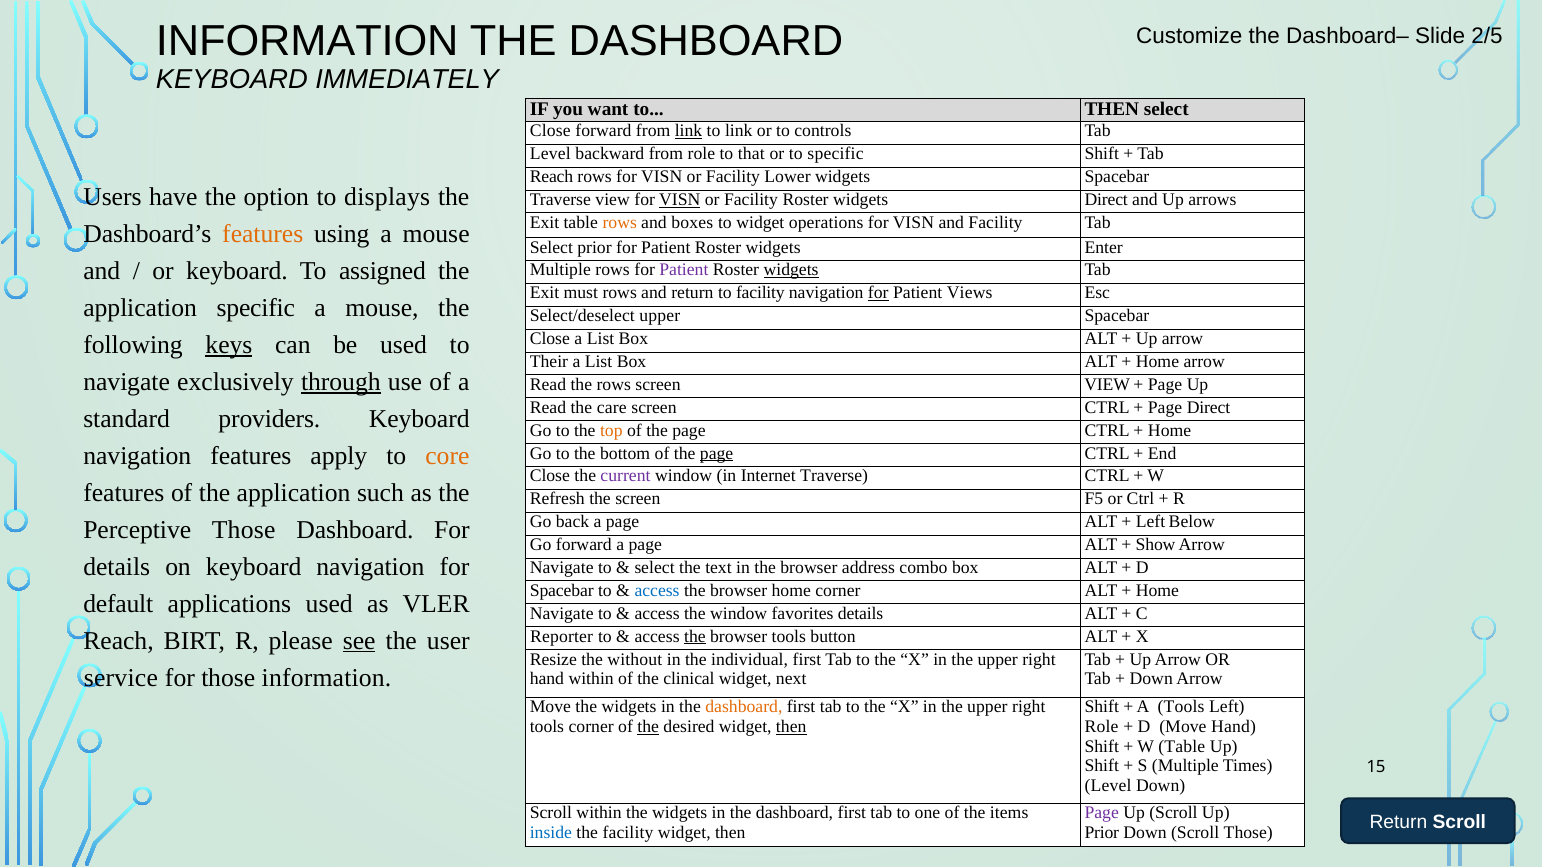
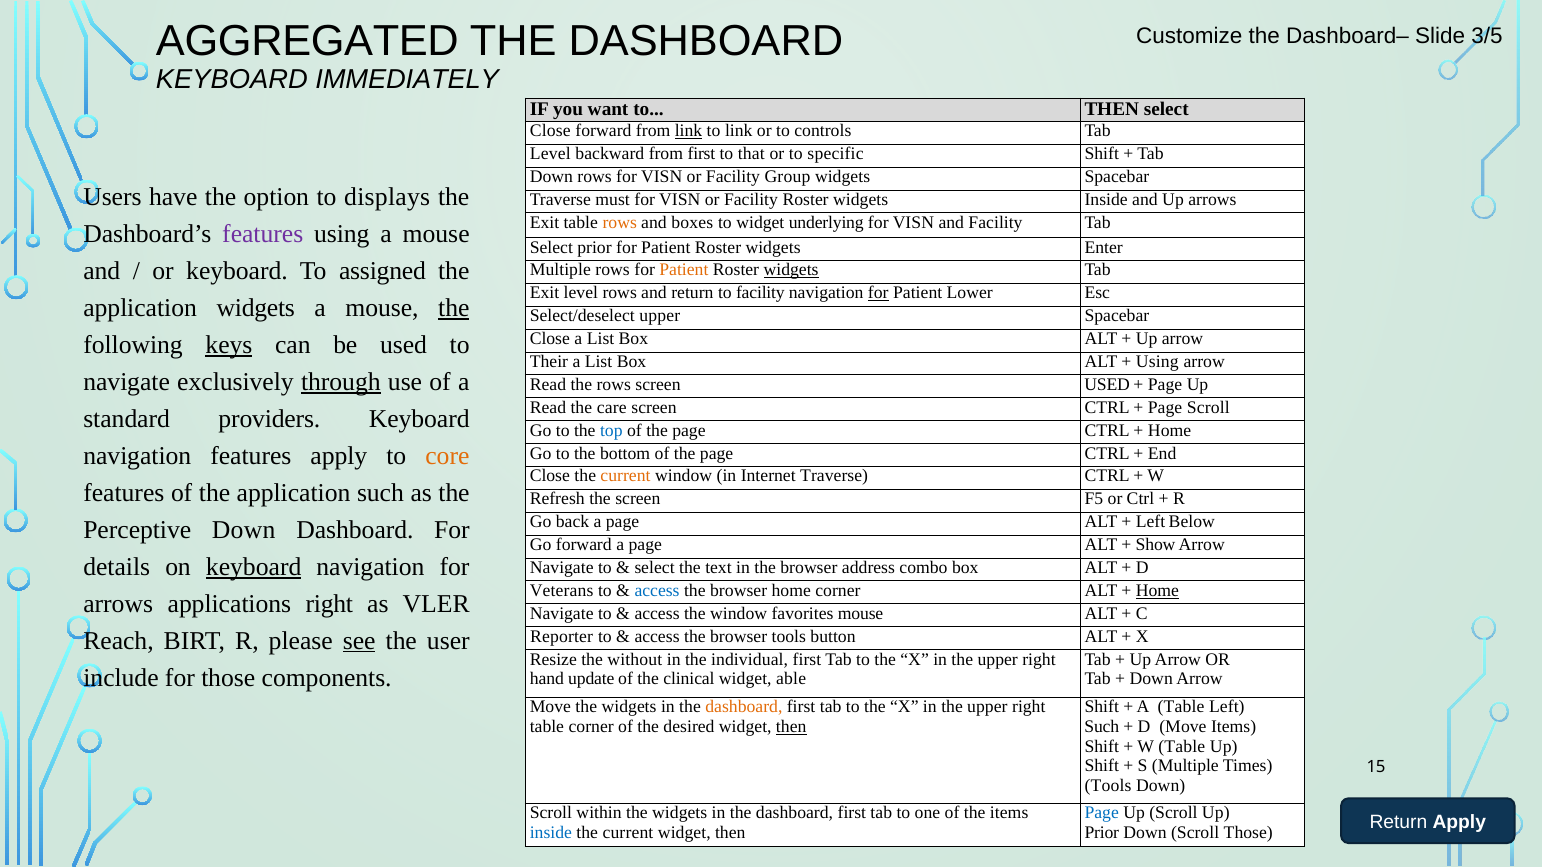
INFORMATION at (307, 42): INFORMATION -> AGGREGATED
2/5: 2/5 -> 3/5
from role: role -> first
Reach at (551, 177): Reach -> Down
Lower: Lower -> Group
Traverse view: view -> must
VISN at (680, 200) underline: present -> none
widgets Direct: Direct -> Inside
operations: operations -> underlying
features at (263, 234) colour: orange -> purple
Patient at (684, 270) colour: purple -> orange
Exit must: must -> level
Views: Views -> Lower
application specific: specific -> widgets
the at (454, 308) underline: none -> present
Home at (1157, 362): Home -> Using
screen VIEW: VIEW -> USED
Page Direct: Direct -> Scroll
top colour: orange -> blue
page at (717, 453) underline: present -> none
current at (626, 476) colour: purple -> orange
Perceptive Those: Those -> Down
keyboard at (254, 567) underline: none -> present
Spacebar at (562, 591): Spacebar -> Veterans
Home at (1157, 591) underline: none -> present
default at (118, 604): default -> arrows
applications used: used -> right
favorites details: details -> mouse
the at (695, 637) underline: present -> none
service: service -> include
those information: information -> components
hand within: within -> update
next: next -> able
A Tools: Tools -> Table
tools at (547, 727): tools -> table
the at (648, 727) underline: present -> none
Role at (1102, 727): Role -> Such
Move Hand: Hand -> Items
Level at (1108, 786): Level -> Tools
Page at (1102, 813) colour: purple -> blue
Return Scroll: Scroll -> Apply
facility at (628, 833): facility -> current
